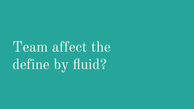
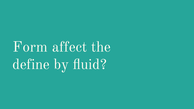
Team: Team -> Form
